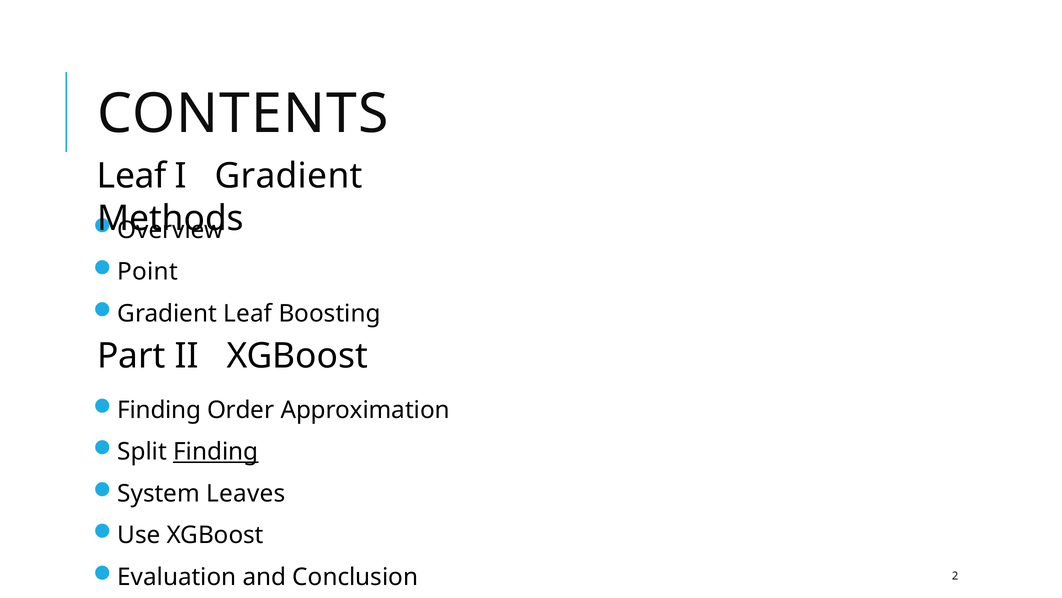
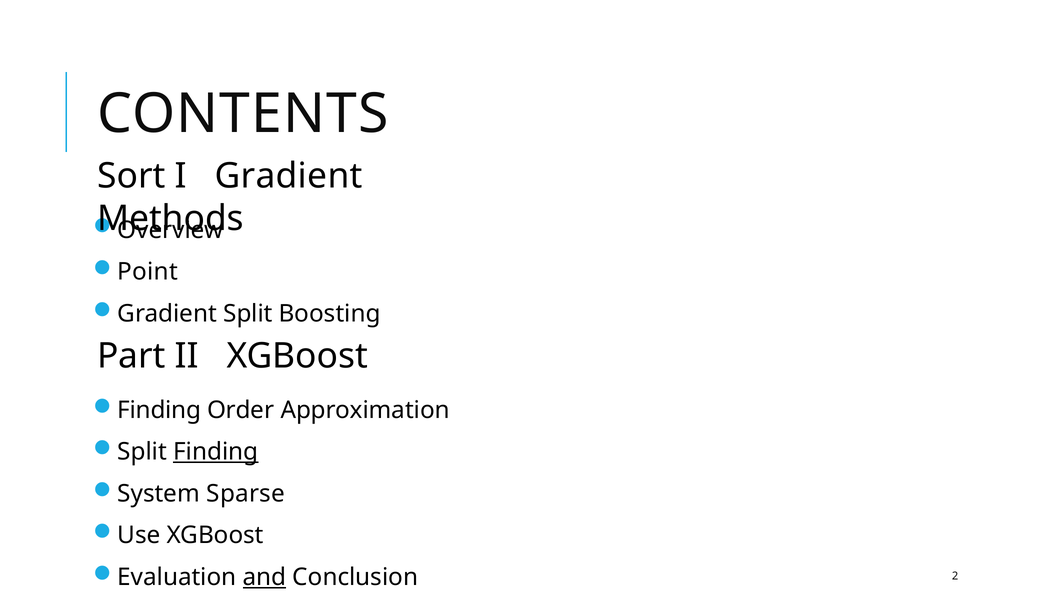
Leaf at (132, 176): Leaf -> Sort
Gradient Leaf: Leaf -> Split
Leaves: Leaves -> Sparse
and underline: none -> present
